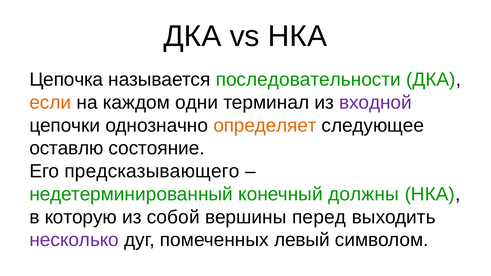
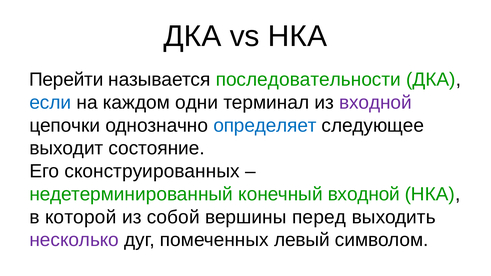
Цепочка: Цепочка -> Перейти
если colour: orange -> blue
определяет colour: orange -> blue
оставлю: оставлю -> выходит
предсказывающего: предсказывающего -> сконструированных
конечный должны: должны -> входной
которую: которую -> которой
